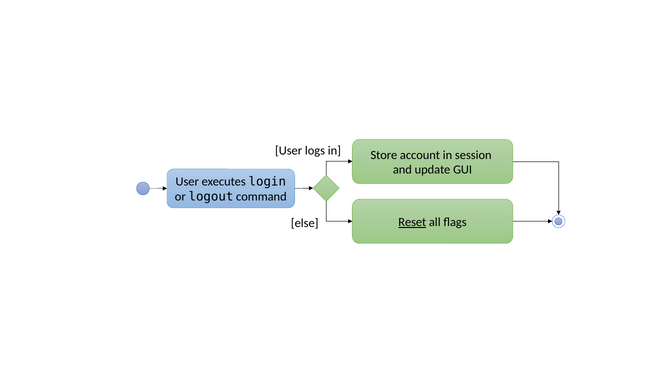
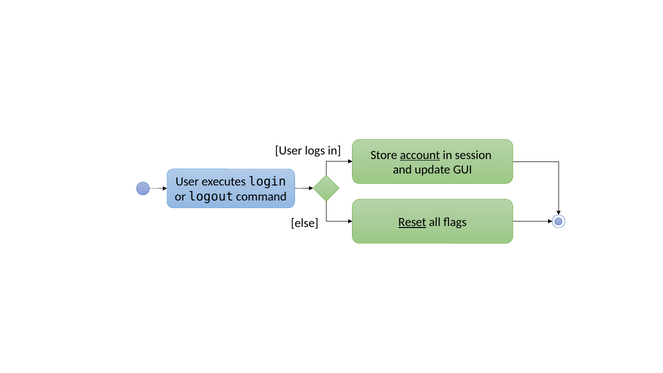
account underline: none -> present
